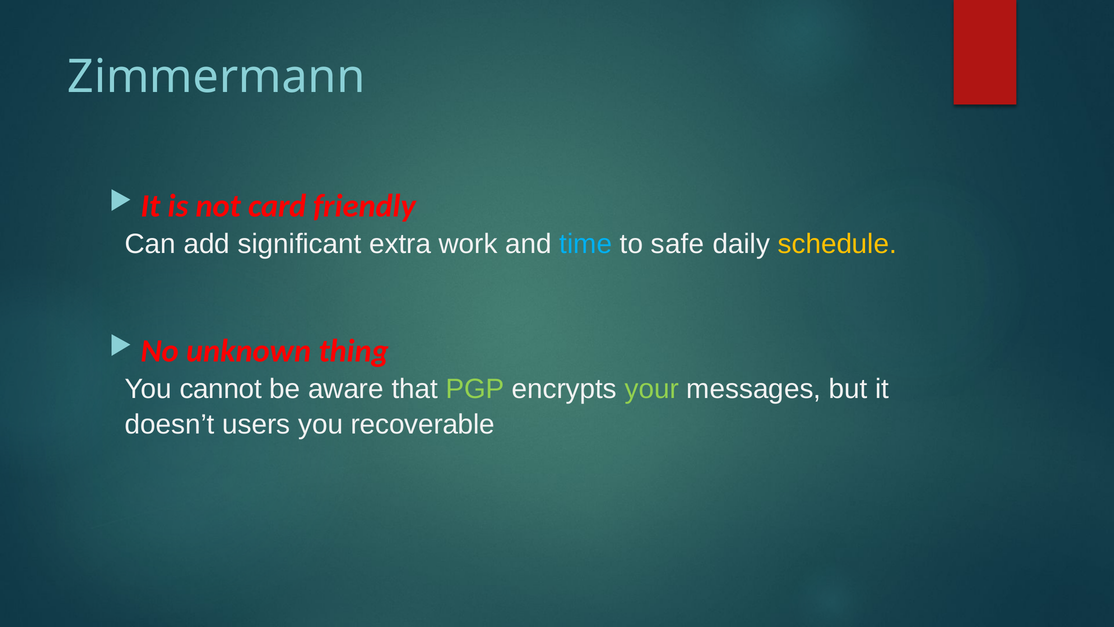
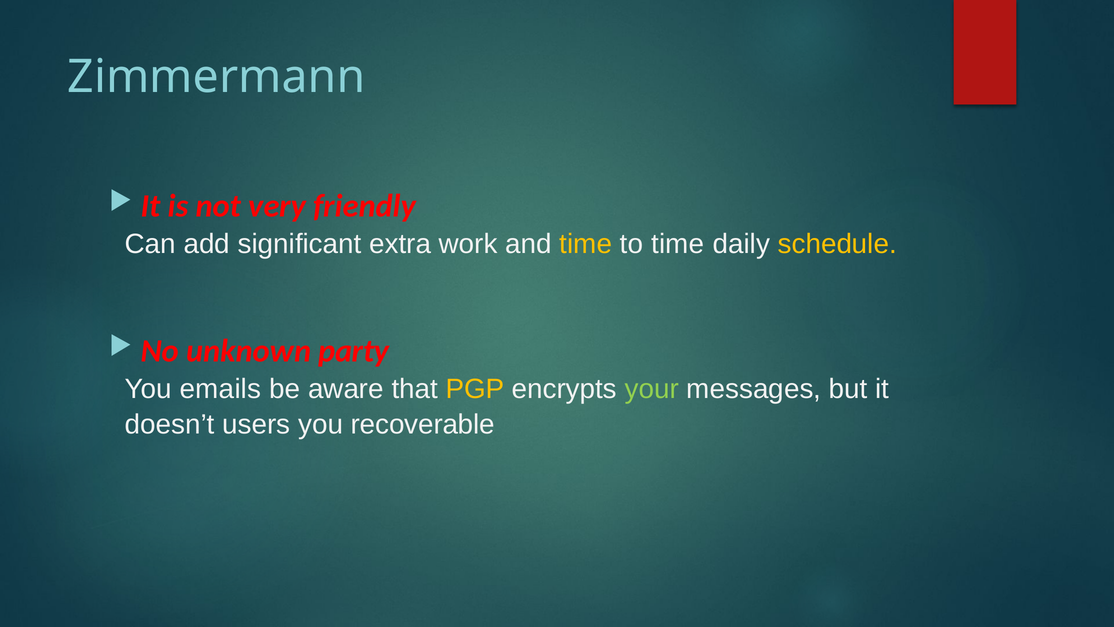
card: card -> very
time at (586, 244) colour: light blue -> yellow
to safe: safe -> time
thing: thing -> party
cannot: cannot -> emails
PGP colour: light green -> yellow
